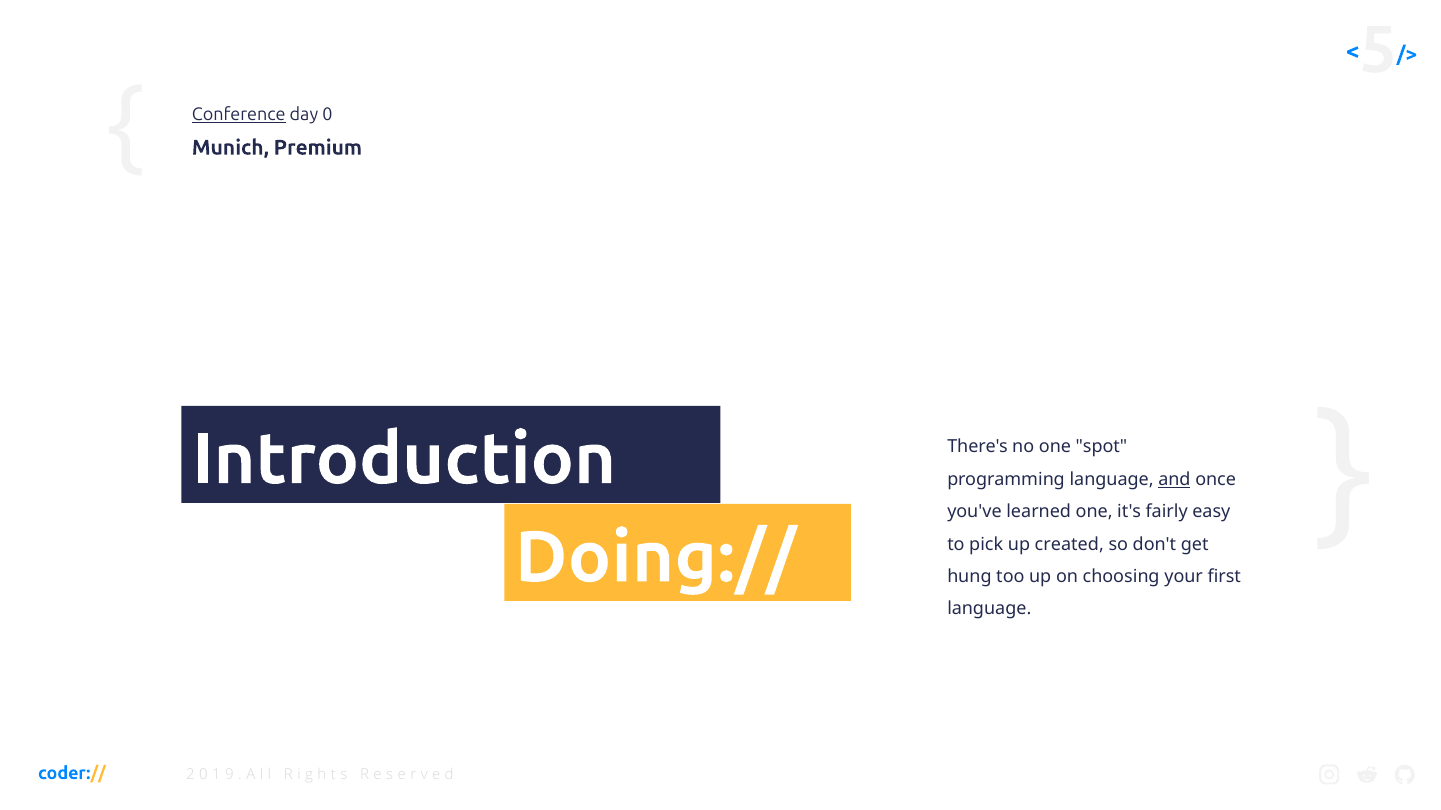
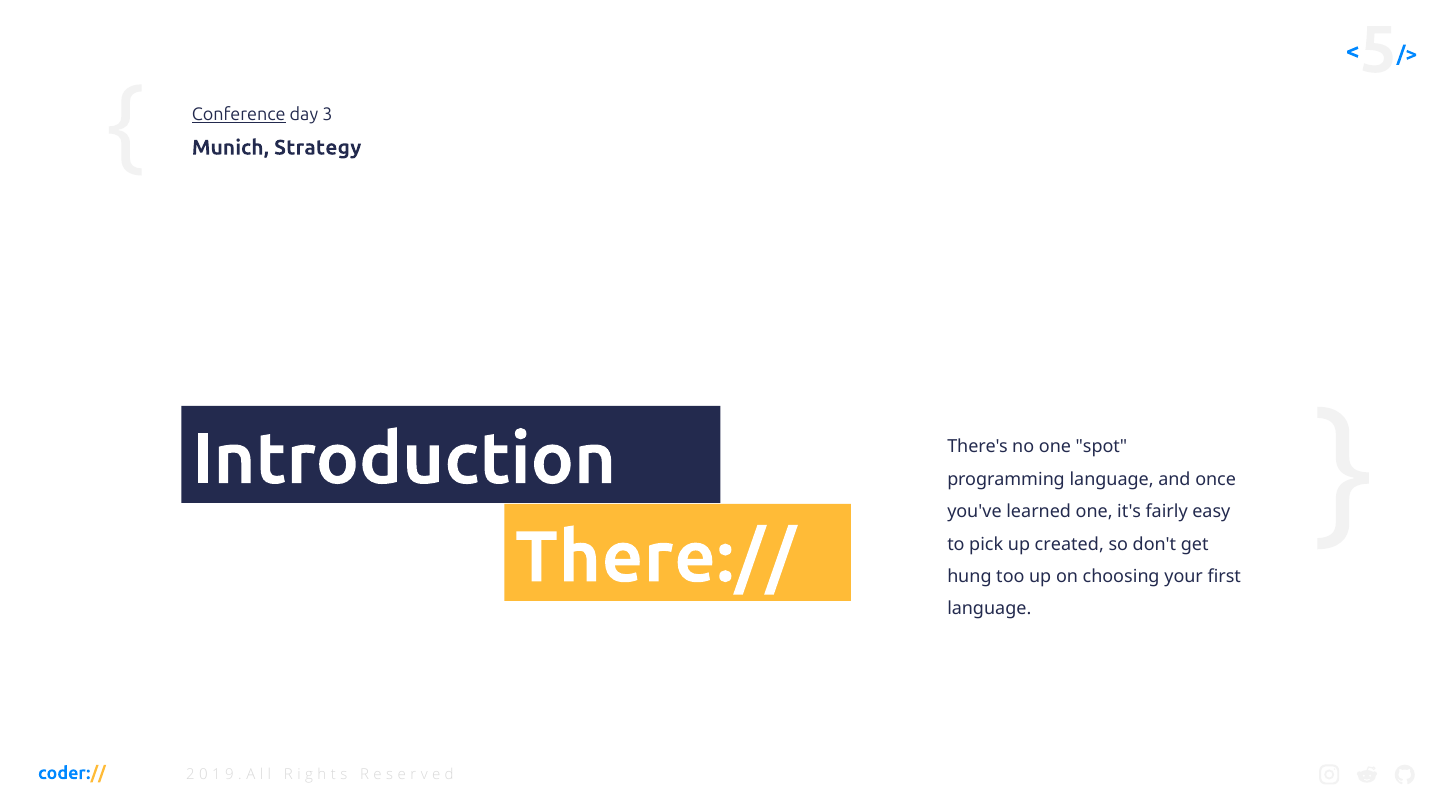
day 0: 0 -> 3
Premium: Premium -> Strategy
and underline: present -> none
Doing://: Doing:// -> There://
